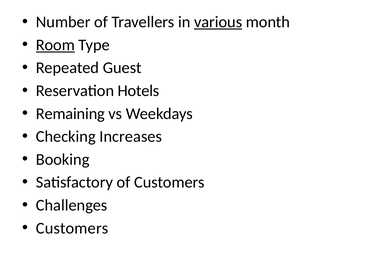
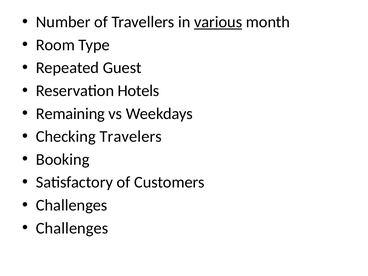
Room underline: present -> none
Increases: Increases -> Travelers
Customers at (72, 228): Customers -> Challenges
